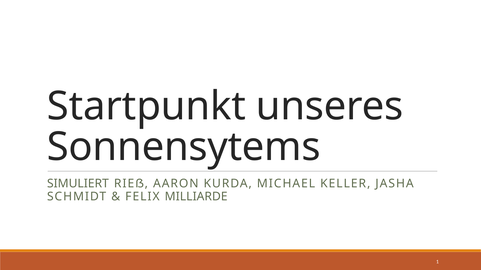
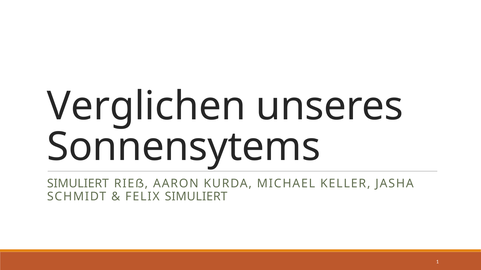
Startpunkt: Startpunkt -> Verglichen
FELIX MILLIARDE: MILLIARDE -> SIMULIERT
